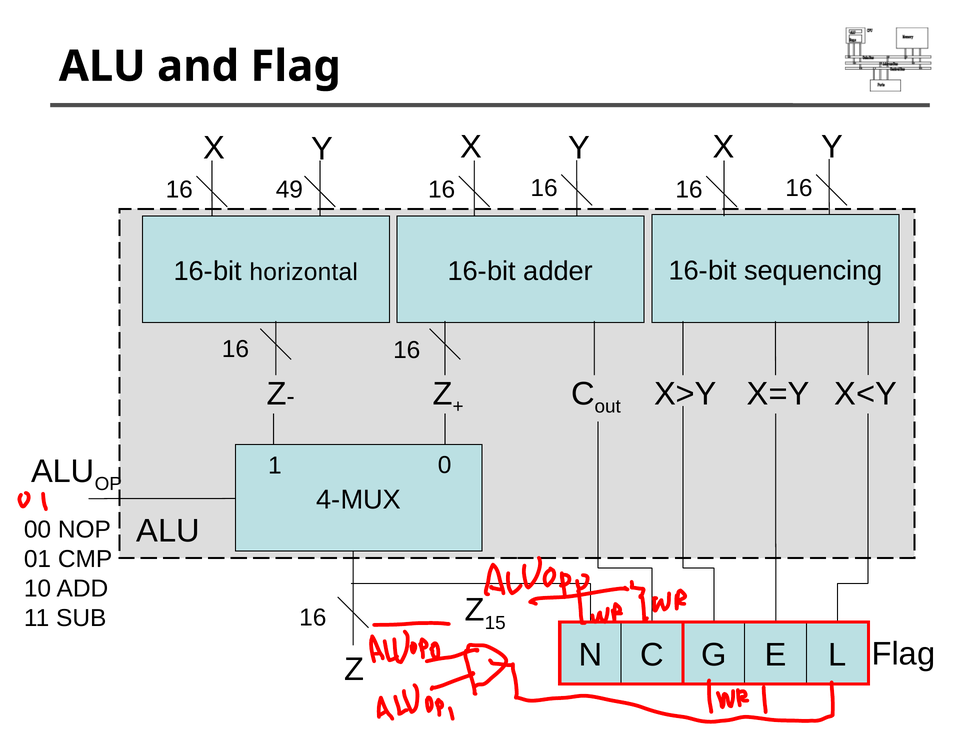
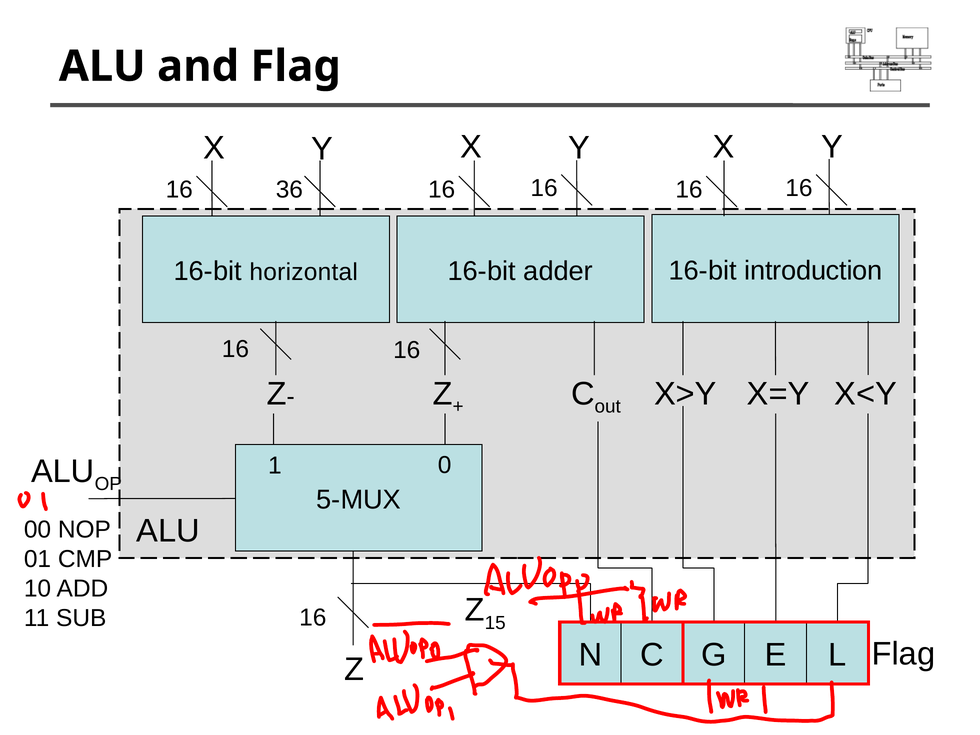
49: 49 -> 36
sequencing: sequencing -> introduction
4-MUX: 4-MUX -> 5-MUX
